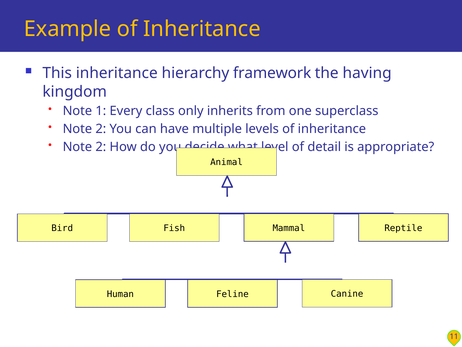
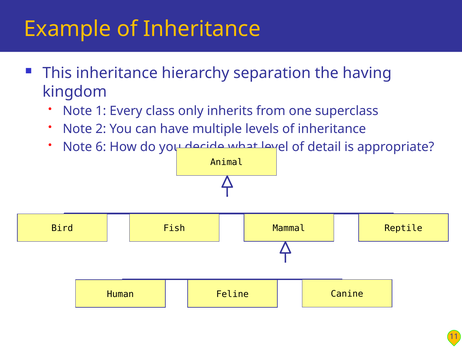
framework: framework -> separation
2 at (101, 147): 2 -> 6
